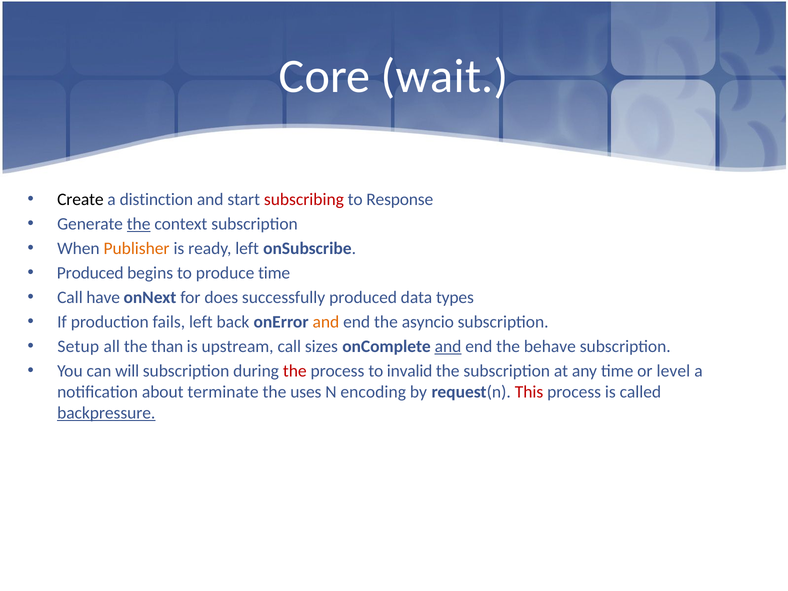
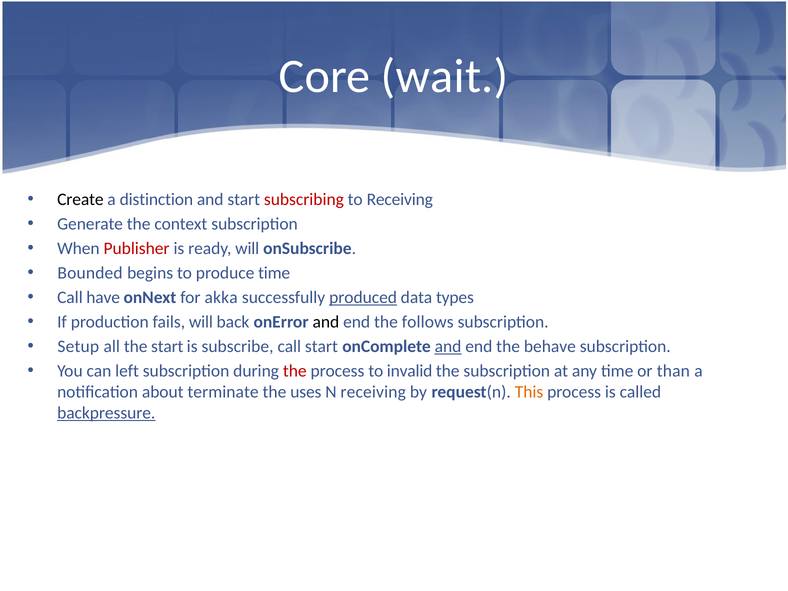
to Response: Response -> Receiving
the at (139, 224) underline: present -> none
Publisher colour: orange -> red
ready left: left -> will
Produced at (90, 273): Produced -> Bounded
does: does -> akka
produced at (363, 298) underline: none -> present
fails left: left -> will
and at (326, 322) colour: orange -> black
asyncio: asyncio -> follows
the than: than -> start
upstream: upstream -> subscribe
call sizes: sizes -> start
will: will -> left
level: level -> than
N encoding: encoding -> receiving
This colour: red -> orange
